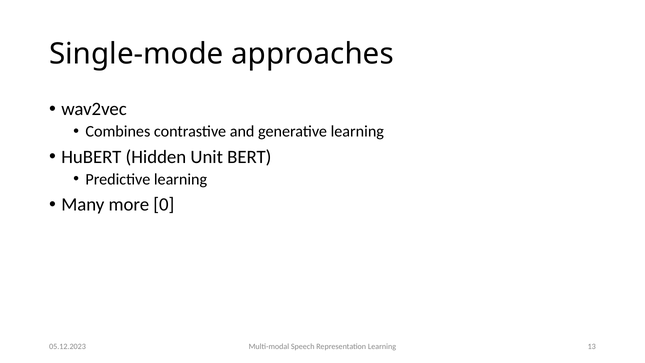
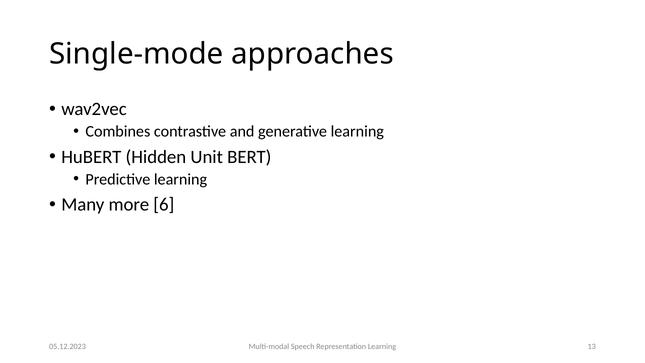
0: 0 -> 6
